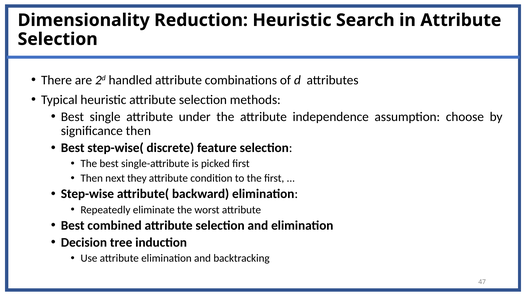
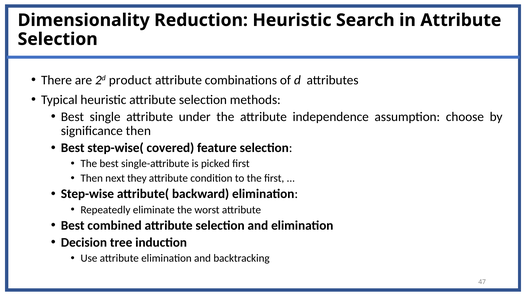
handled: handled -> product
discrete: discrete -> covered
